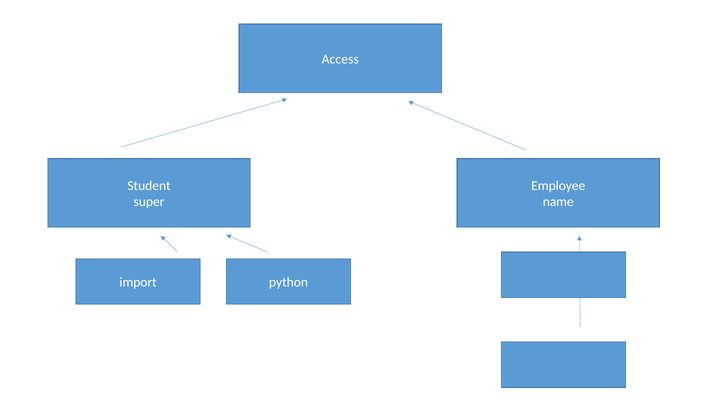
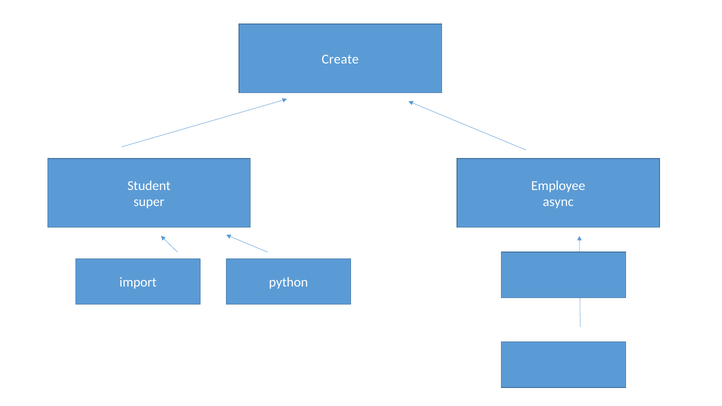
Access: Access -> Create
name: name -> async
